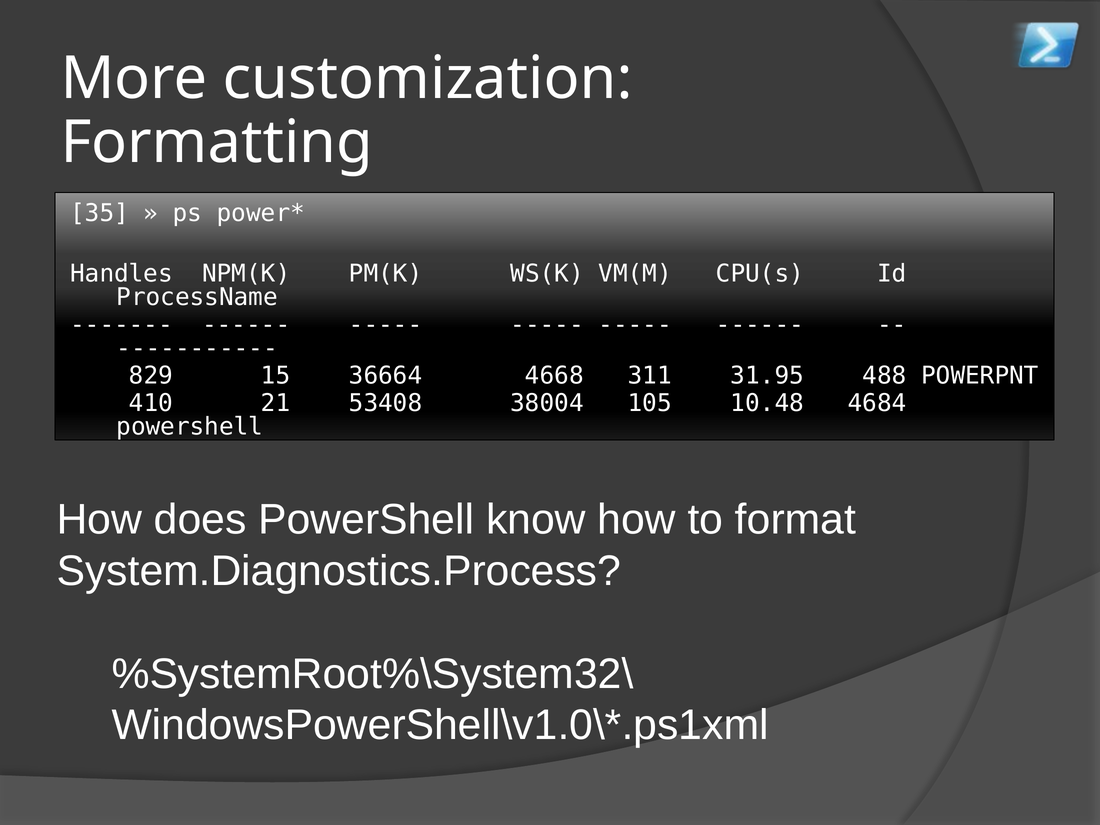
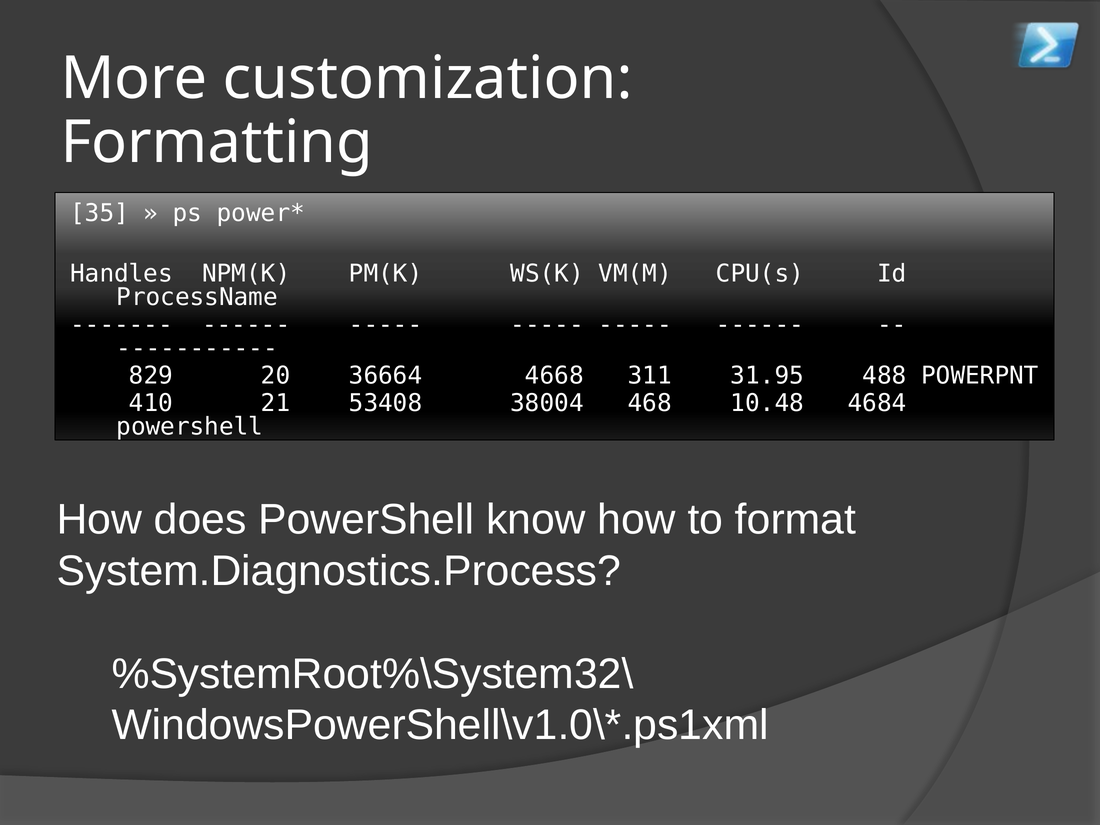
15: 15 -> 20
105: 105 -> 468
